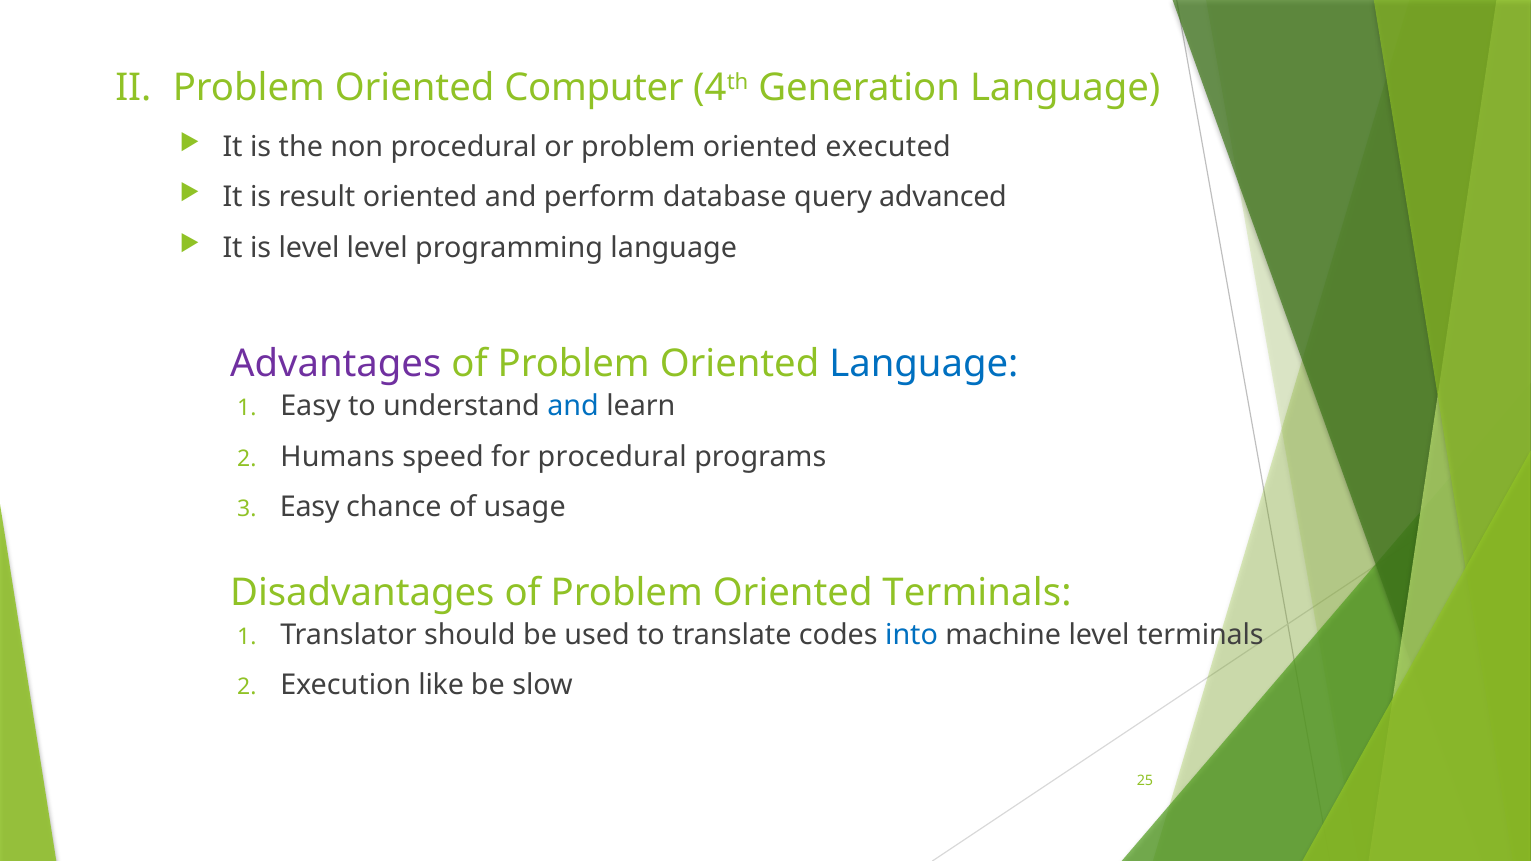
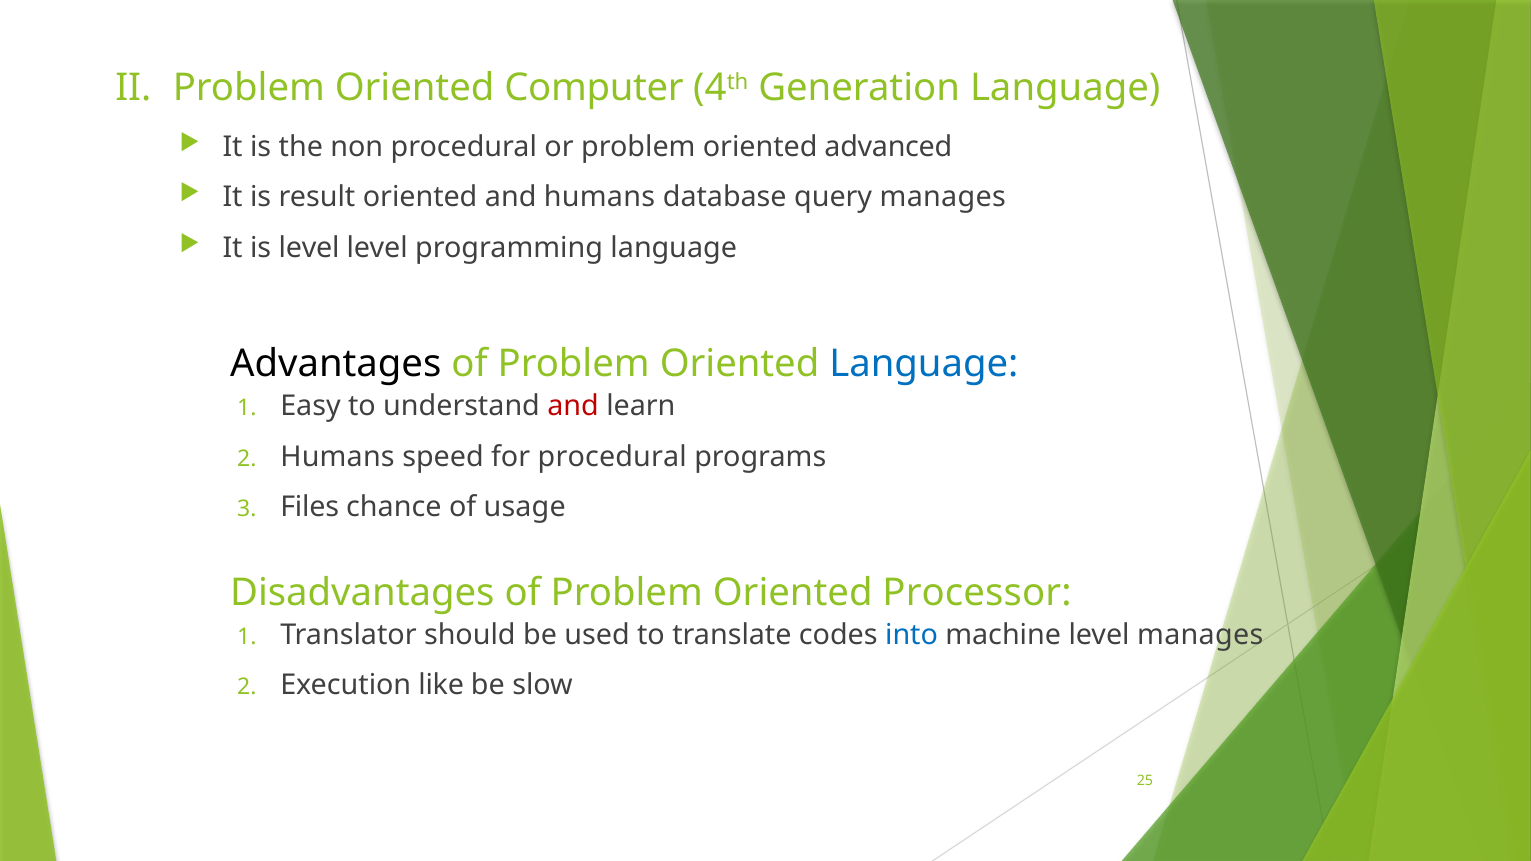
executed: executed -> advanced
and perform: perform -> humans
query advanced: advanced -> manages
Advantages colour: purple -> black
and at (573, 407) colour: blue -> red
Easy at (310, 507): Easy -> Files
Oriented Terminals: Terminals -> Processor
level terminals: terminals -> manages
